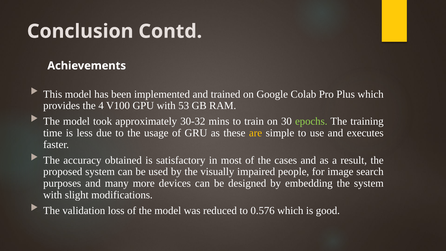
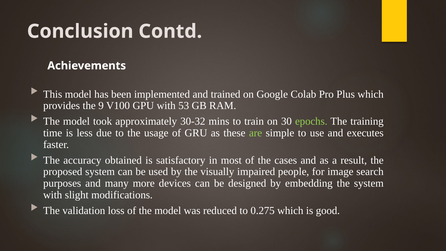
4: 4 -> 9
are colour: yellow -> light green
0.576: 0.576 -> 0.275
